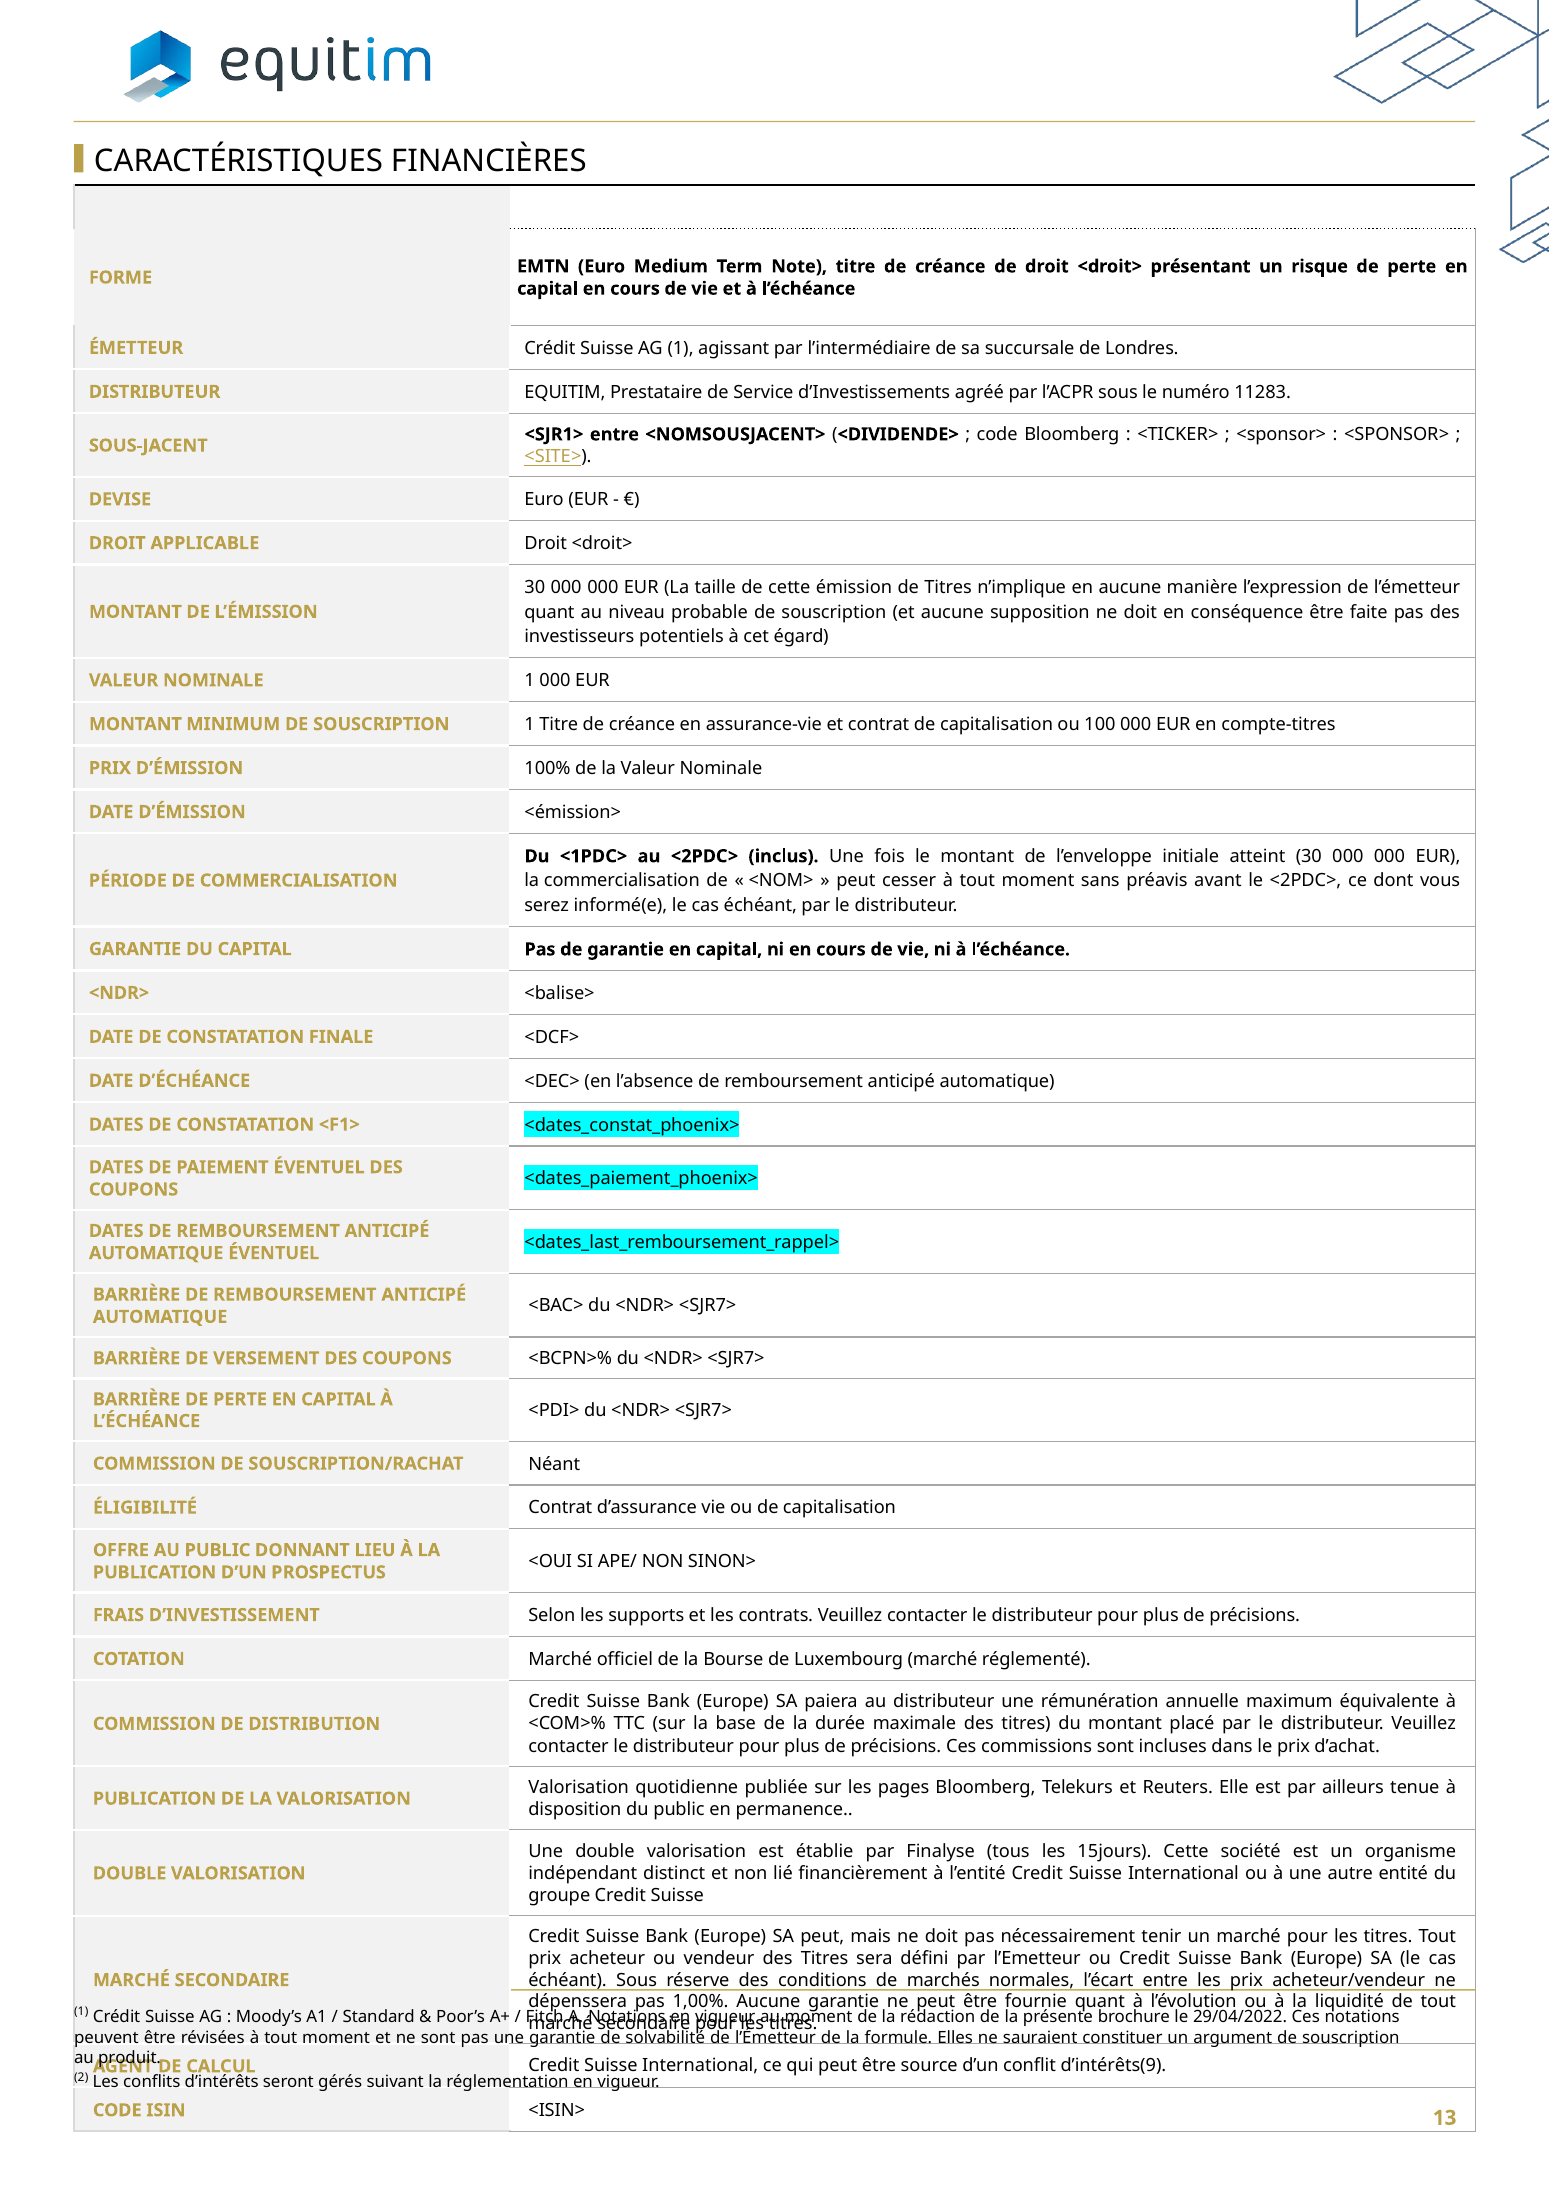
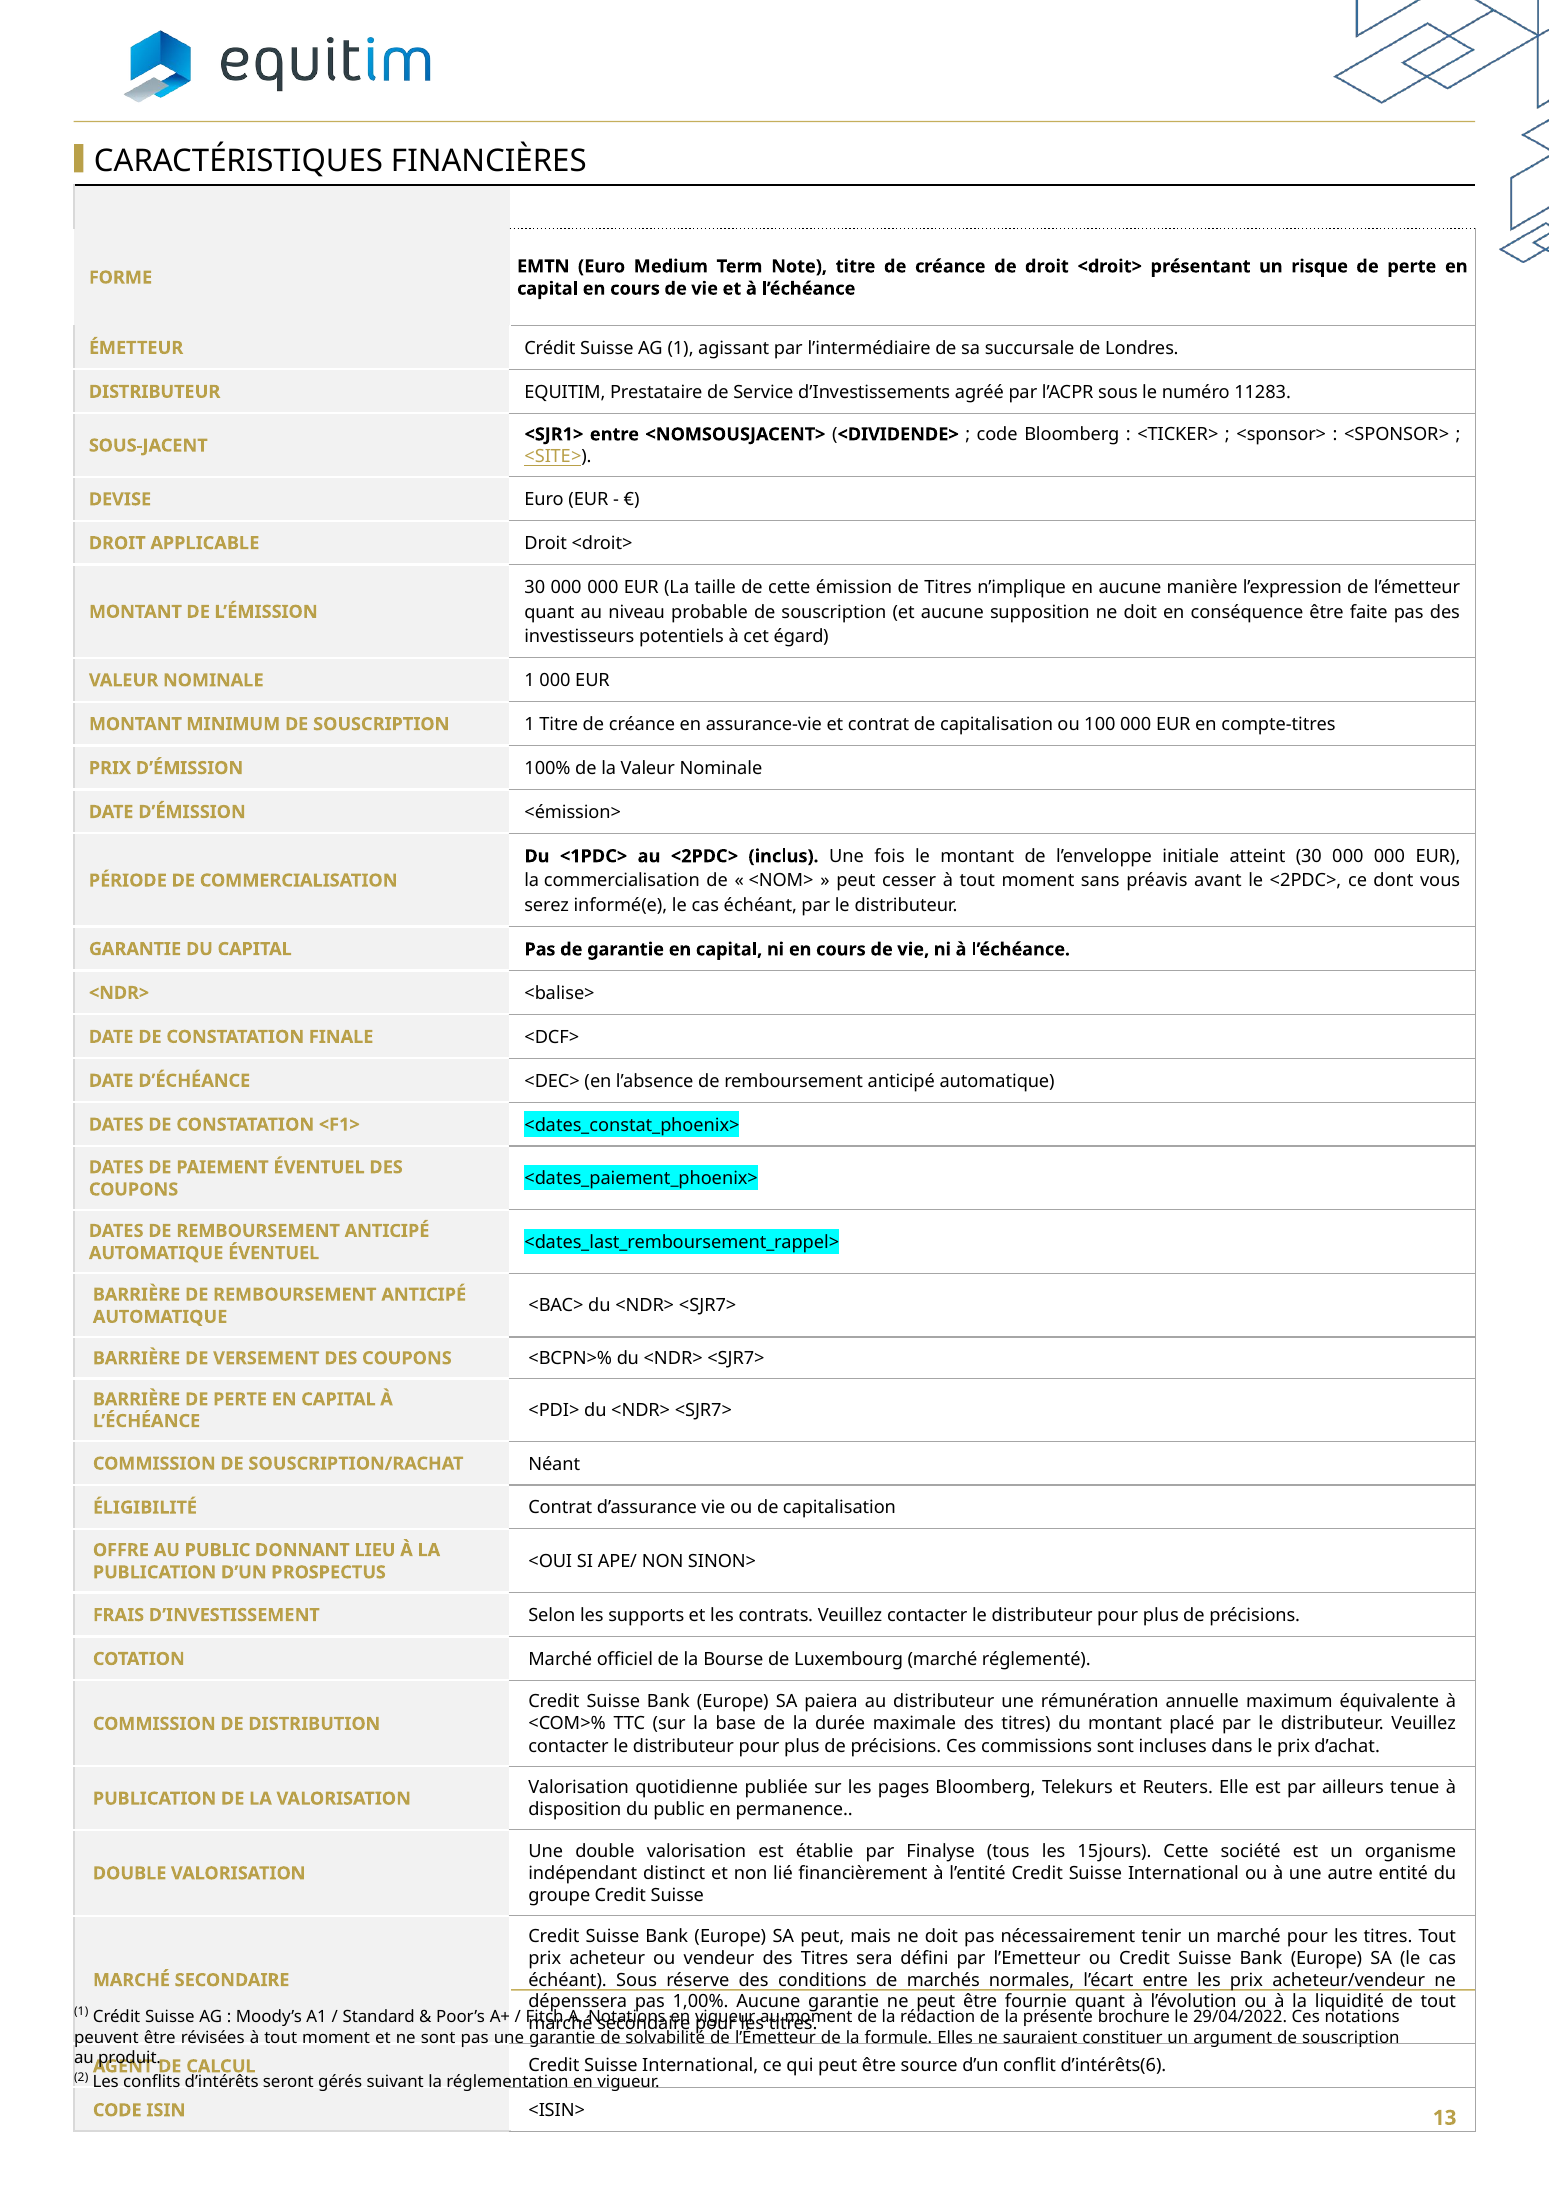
d’intérêts(9: d’intérêts(9 -> d’intérêts(6
